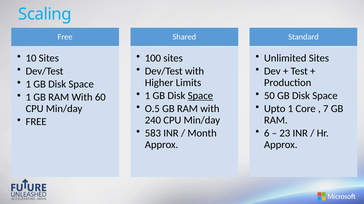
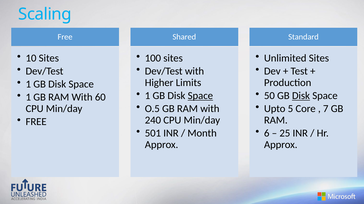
Disk at (301, 96) underline: none -> present
Upto 1: 1 -> 5
583: 583 -> 501
23: 23 -> 25
